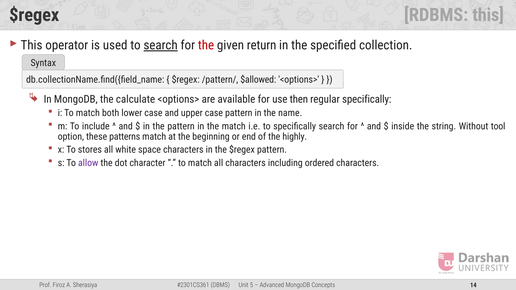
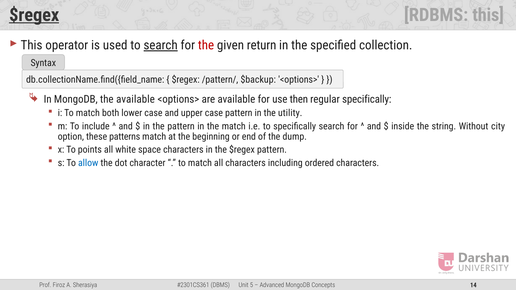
$regex at (34, 15) underline: none -> present
$allowed: $allowed -> $backup
the calculate: calculate -> available
name: name -> utility
tool: tool -> city
highly: highly -> dump
stores: stores -> points
allow colour: purple -> blue
